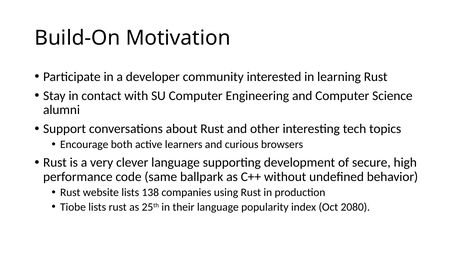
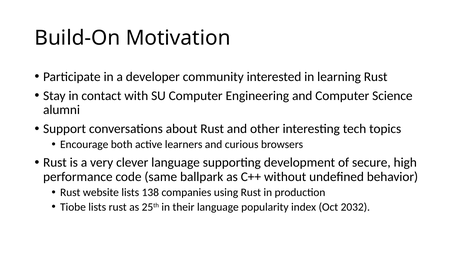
2080: 2080 -> 2032
